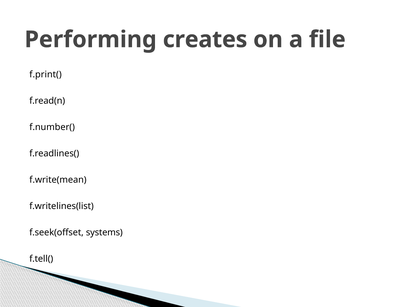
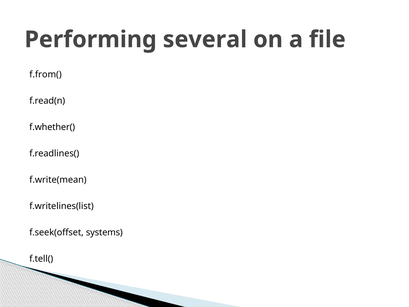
creates: creates -> several
f.print(: f.print( -> f.from(
f.number(: f.number( -> f.whether(
